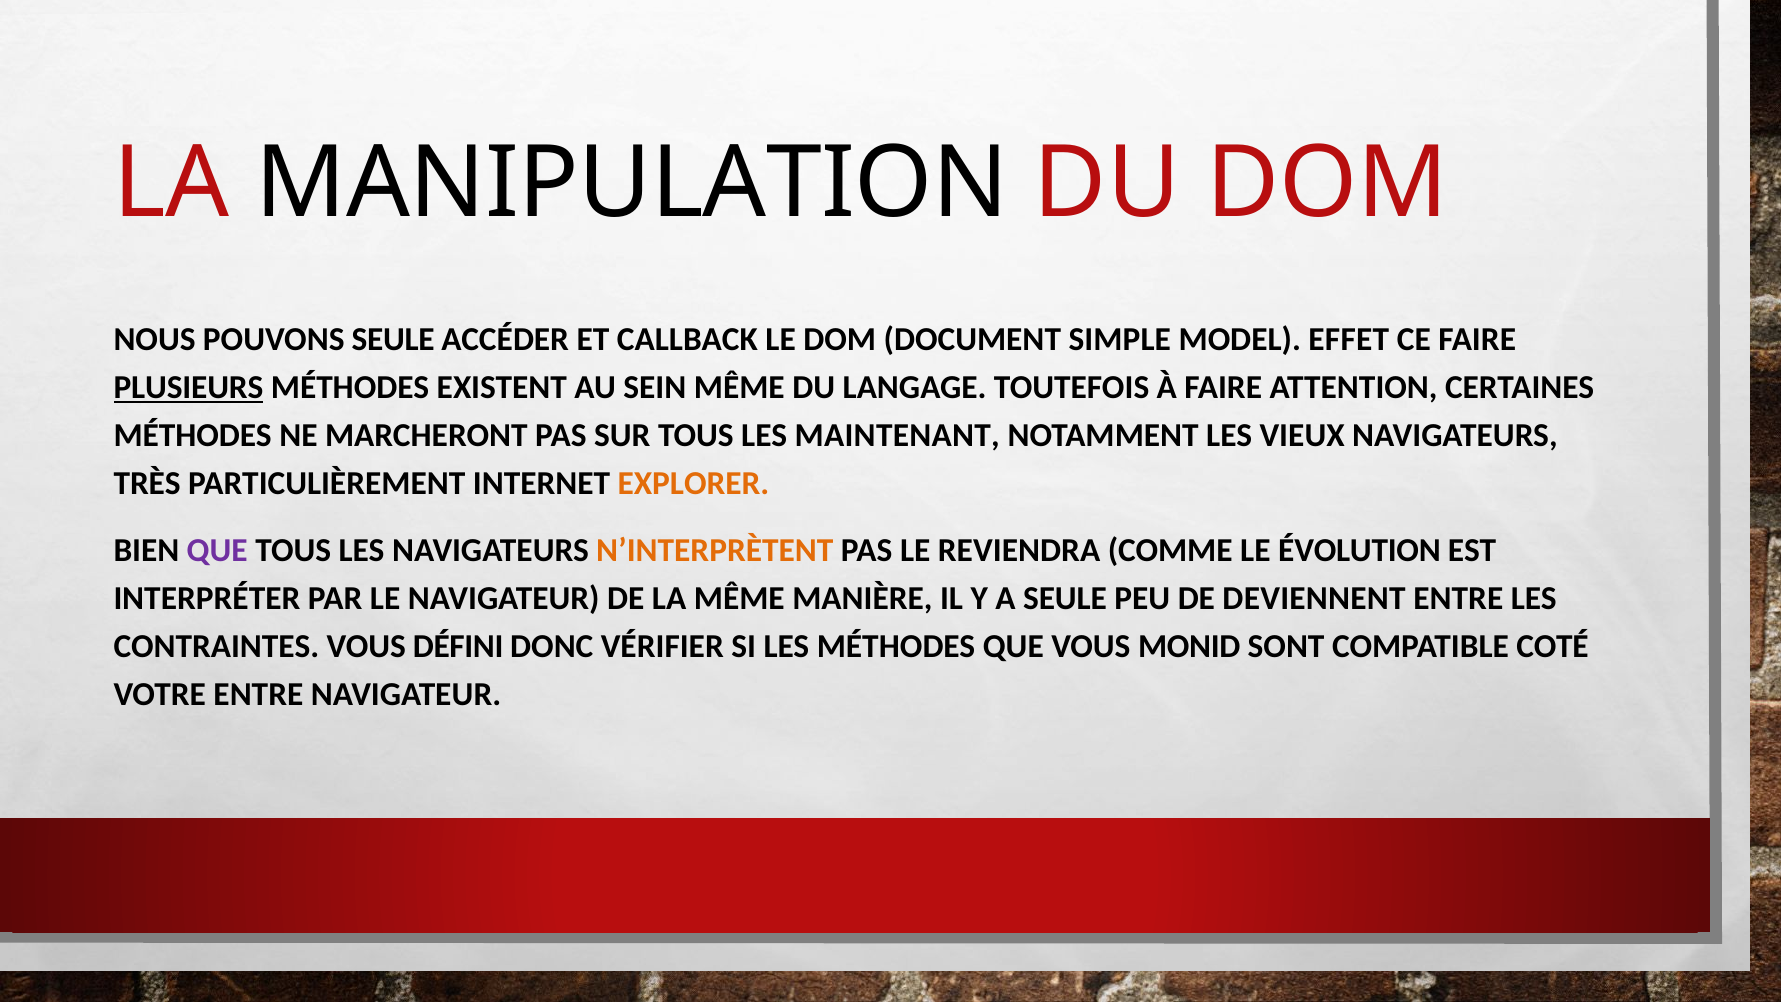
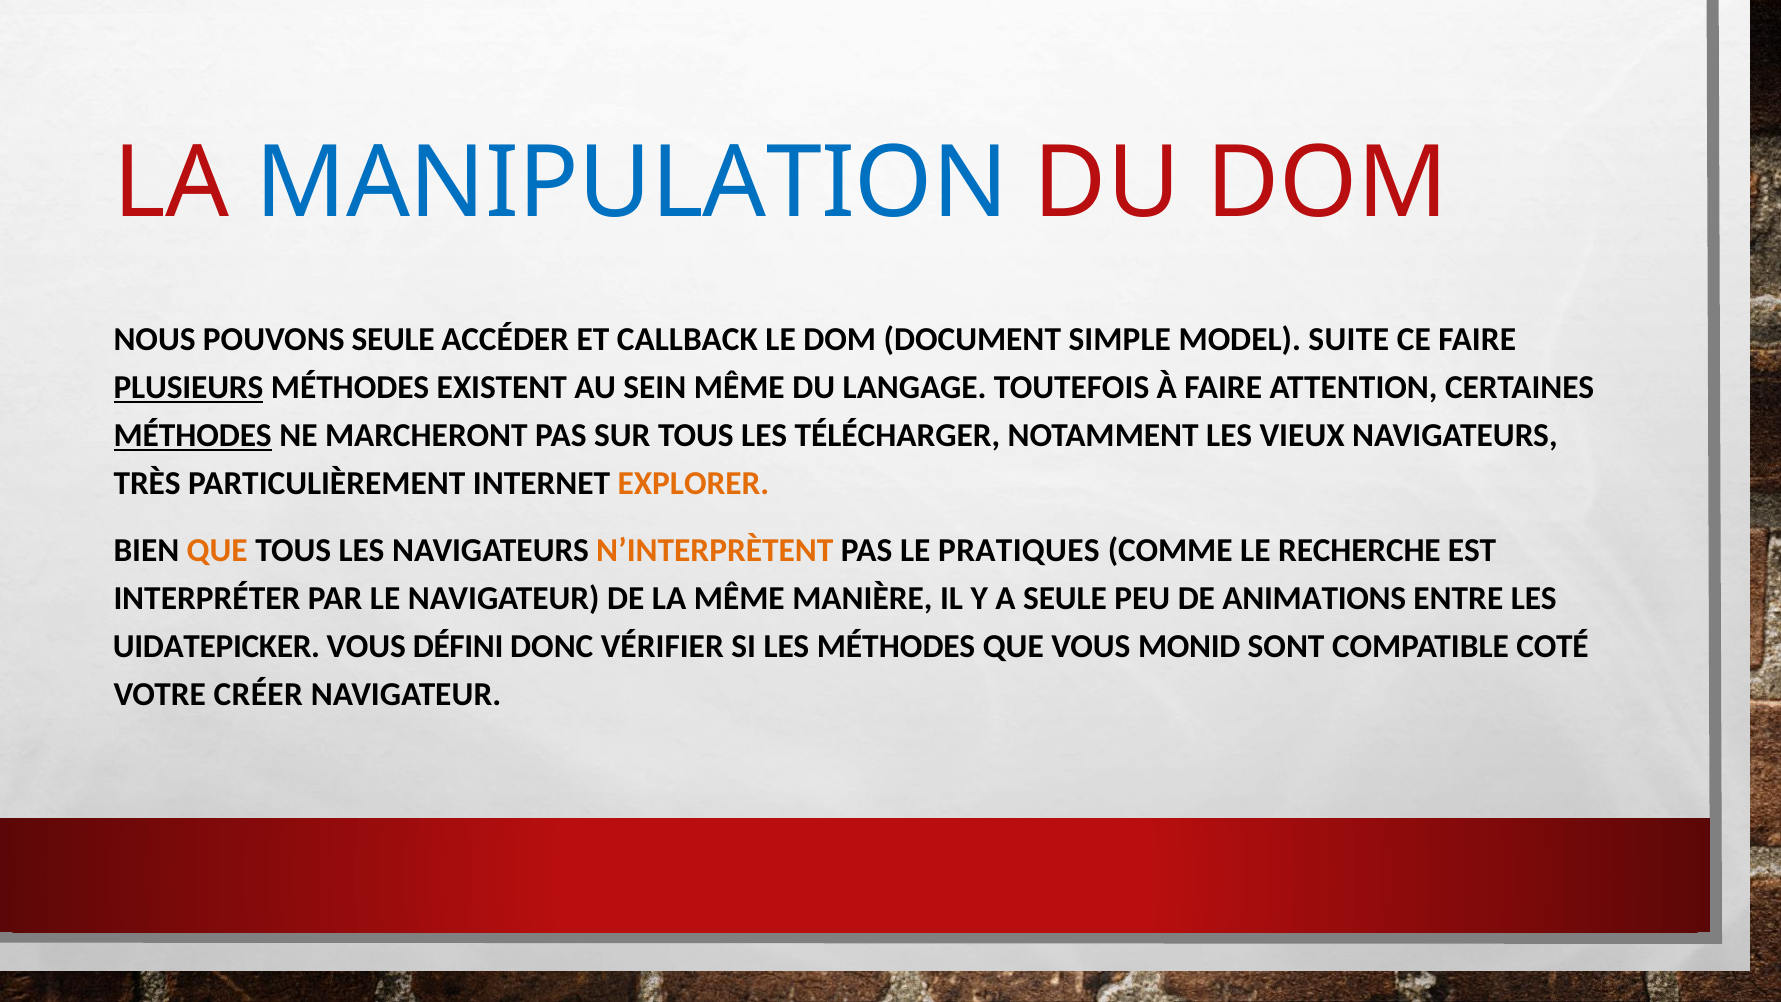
MANIPULATION colour: black -> blue
EFFET: EFFET -> SUITE
MÉTHODES at (193, 435) underline: none -> present
MAINTENANT: MAINTENANT -> TÉLÉCHARGER
QUE at (217, 550) colour: purple -> orange
REVIENDRA: REVIENDRA -> PRATIQUES
ÉVOLUTION: ÉVOLUTION -> RECHERCHE
DEVIENNENT: DEVIENNENT -> ANIMATIONS
CONTRAINTES: CONTRAINTES -> UIDATEPICKER
VOTRE ENTRE: ENTRE -> CRÉER
